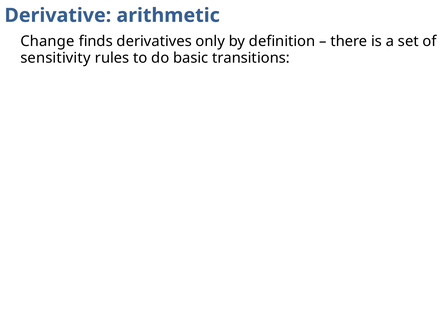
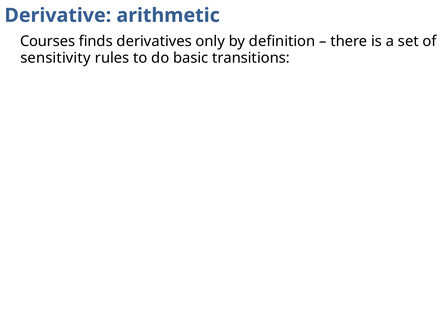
Change: Change -> Courses
